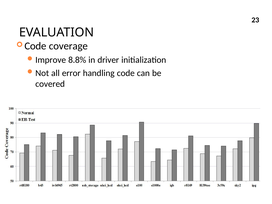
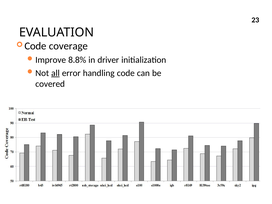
all underline: none -> present
